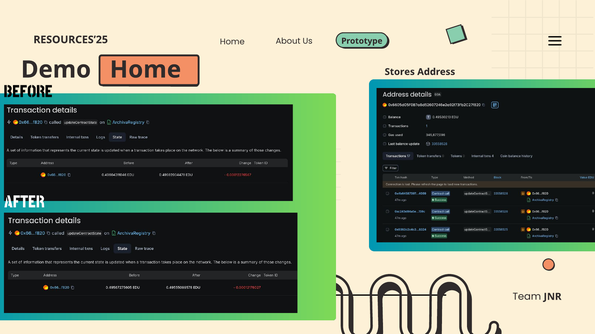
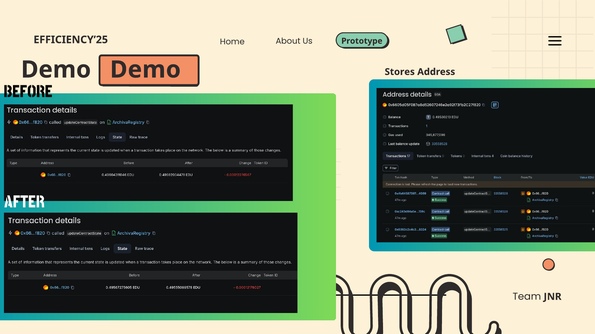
RESOURCES’25: RESOURCES’25 -> EFFICIENCY’25
Demo Home: Home -> Demo
